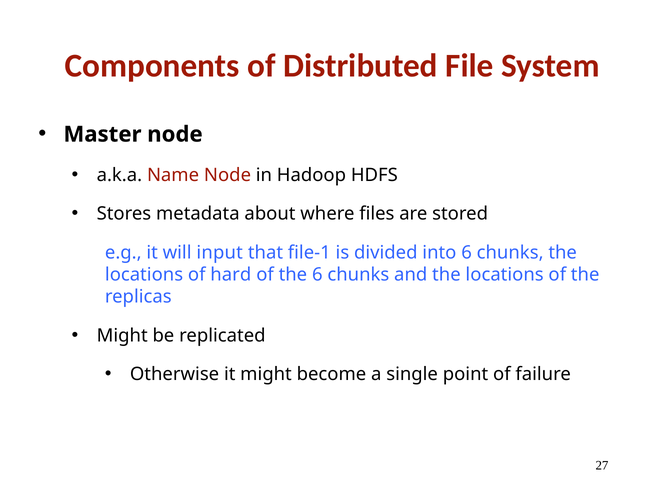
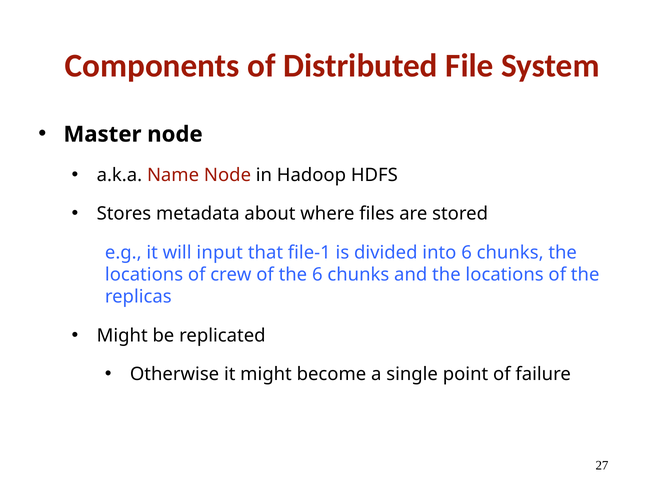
hard: hard -> crew
